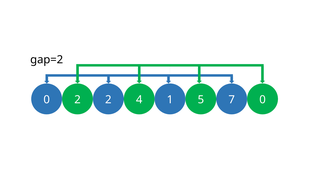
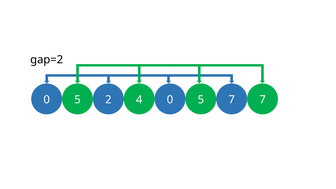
2 at (77, 100): 2 -> 5
4 1: 1 -> 0
7 0: 0 -> 7
